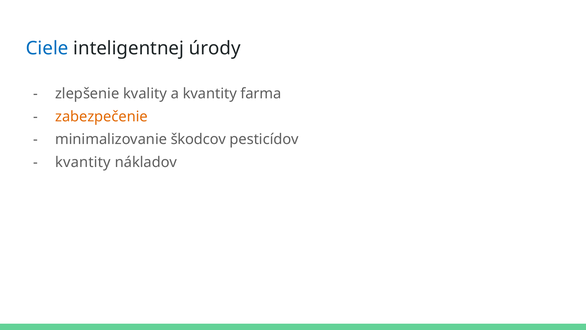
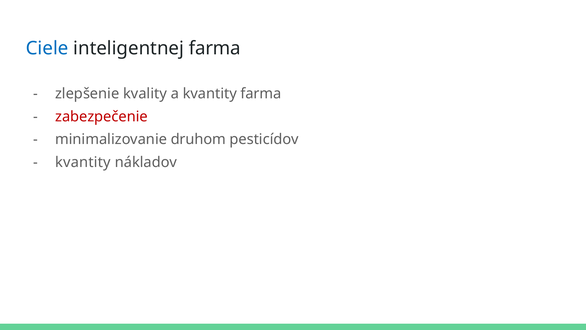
inteligentnej úrody: úrody -> farma
zabezpečenie colour: orange -> red
škodcov: škodcov -> druhom
